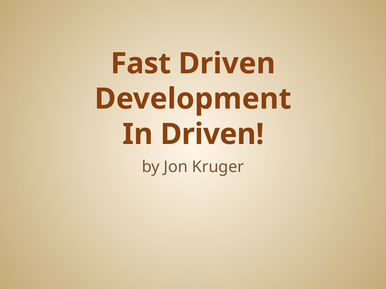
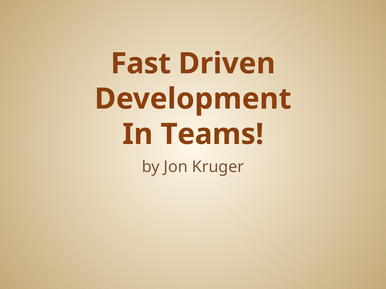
In Driven: Driven -> Teams
